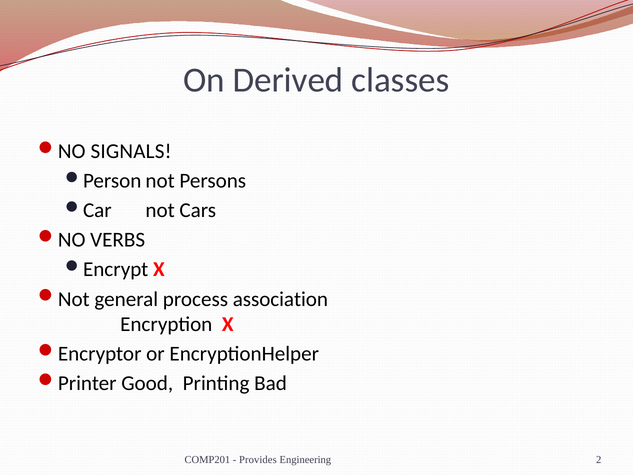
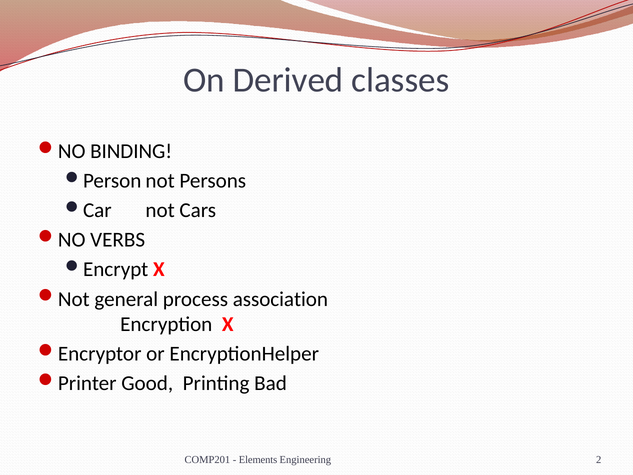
SIGNALS: SIGNALS -> BINDING
Provides: Provides -> Elements
